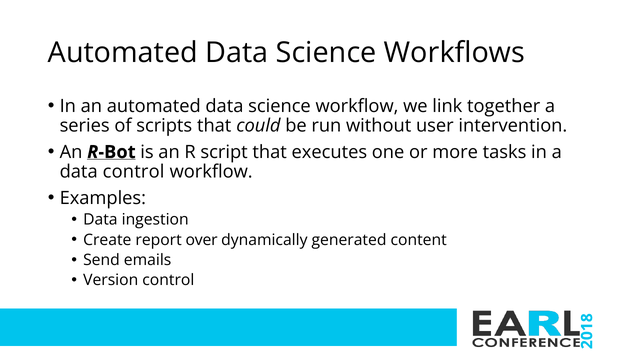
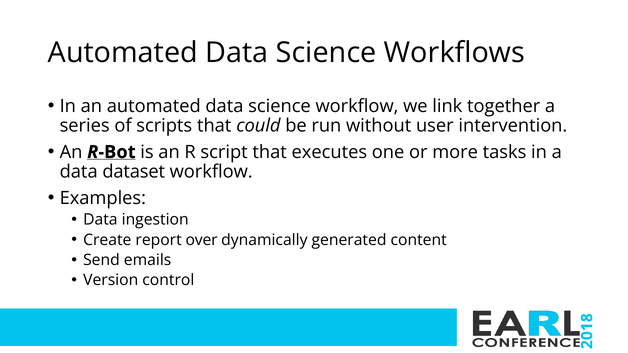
data control: control -> dataset
